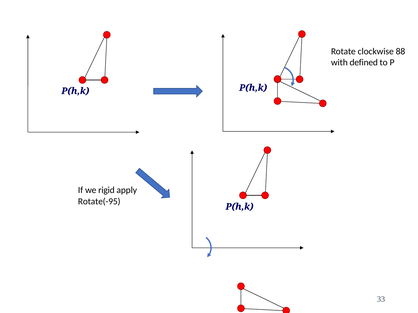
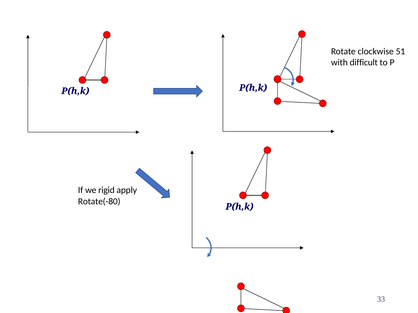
88: 88 -> 51
defined: defined -> difficult
Rotate(-95: Rotate(-95 -> Rotate(-80
